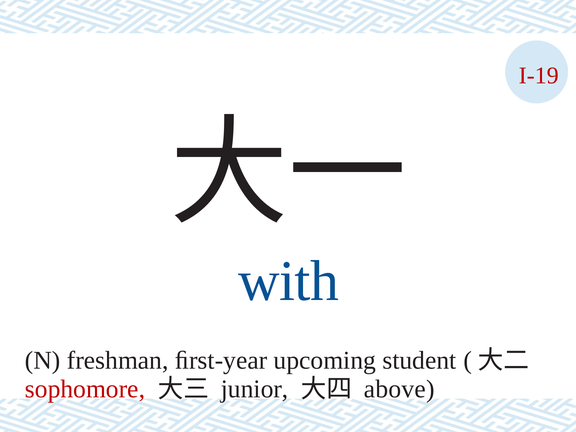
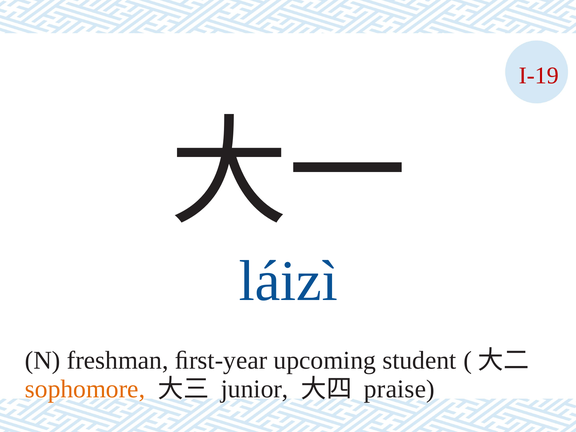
with: with -> láizì
sophomore colour: red -> orange
above: above -> praise
